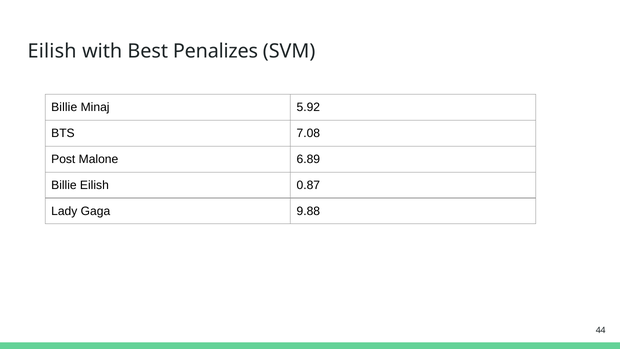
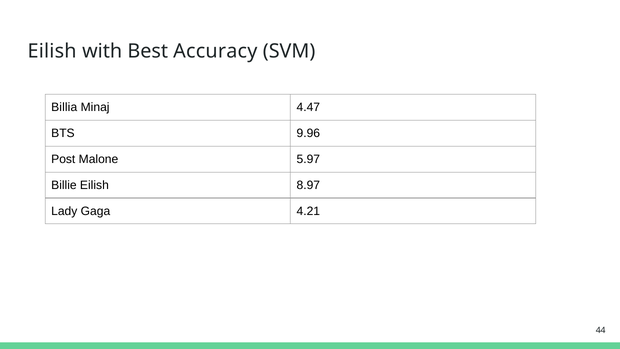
Penalizes: Penalizes -> Accuracy
Billie at (64, 107): Billie -> Billia
5.92: 5.92 -> 4.47
7.08: 7.08 -> 9.96
6.89: 6.89 -> 5.97
0.87: 0.87 -> 8.97
9.88: 9.88 -> 4.21
